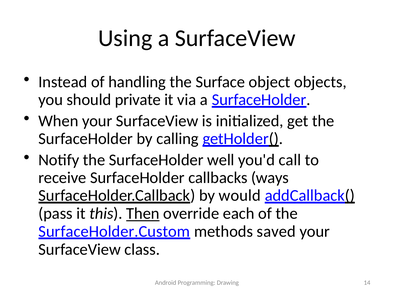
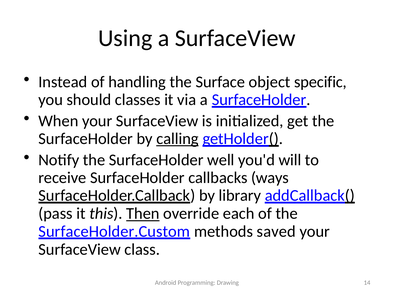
objects: objects -> specific
private: private -> classes
calling underline: none -> present
call: call -> will
would: would -> library
